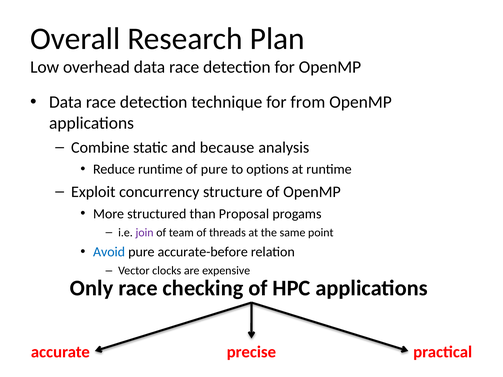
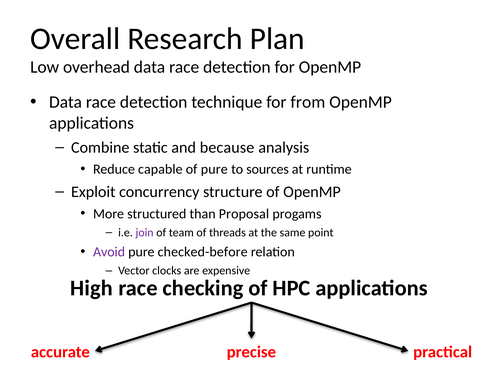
Reduce runtime: runtime -> capable
options: options -> sources
Avoid colour: blue -> purple
accurate-before: accurate-before -> checked-before
Only: Only -> High
